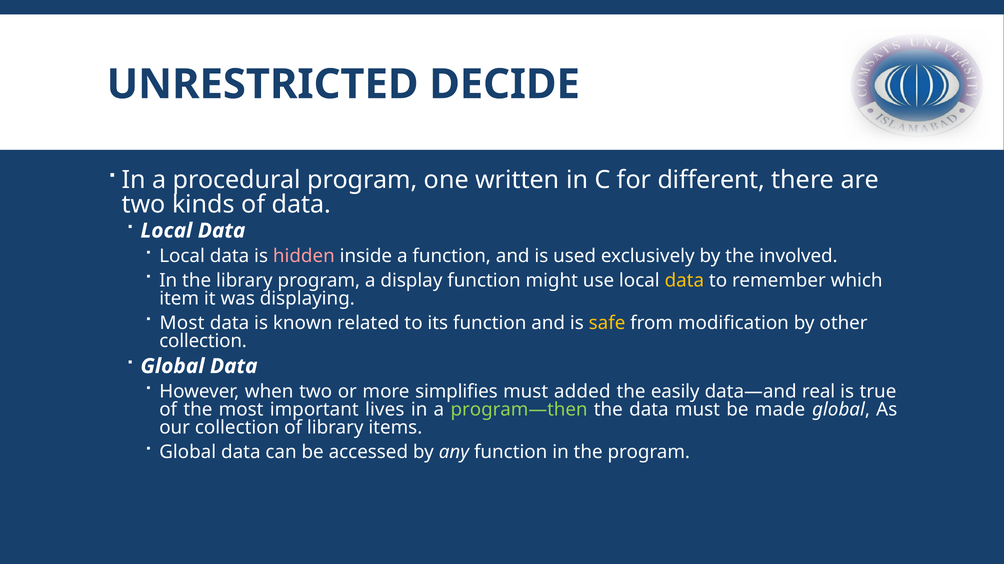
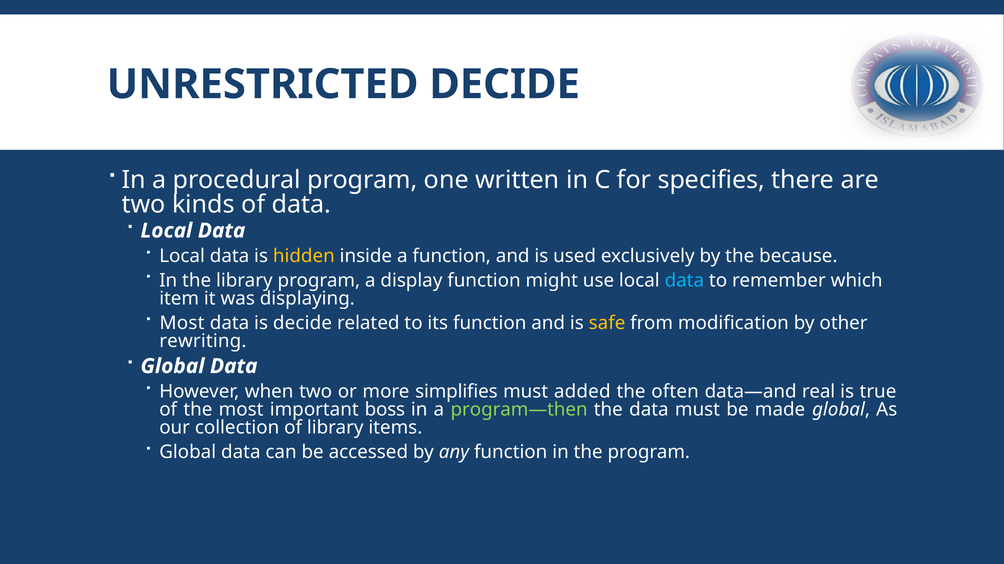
different: different -> specifies
hidden colour: pink -> yellow
involved: involved -> because
data at (684, 281) colour: yellow -> light blue
is known: known -> decide
collection at (203, 341): collection -> rewriting
easily: easily -> often
lives: lives -> boss
